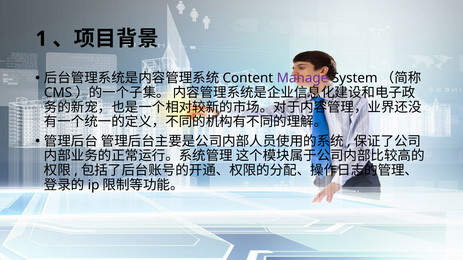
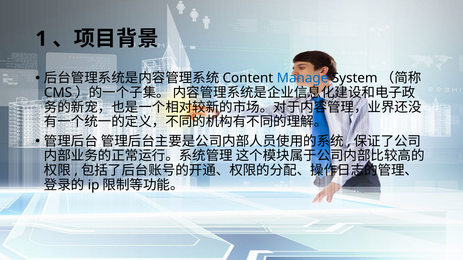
Manage colour: purple -> blue
